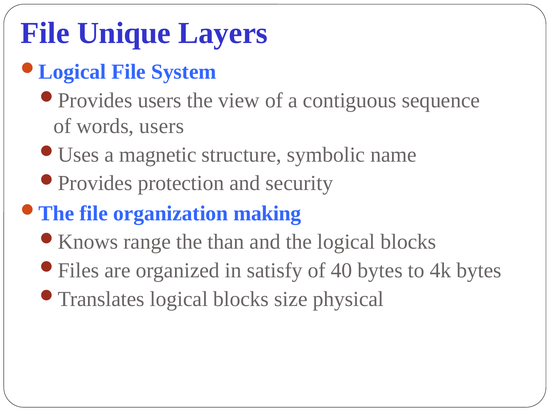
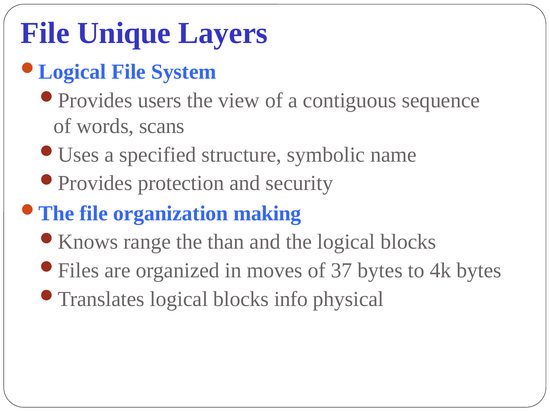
words users: users -> scans
magnetic: magnetic -> specified
satisfy: satisfy -> moves
40: 40 -> 37
size: size -> info
